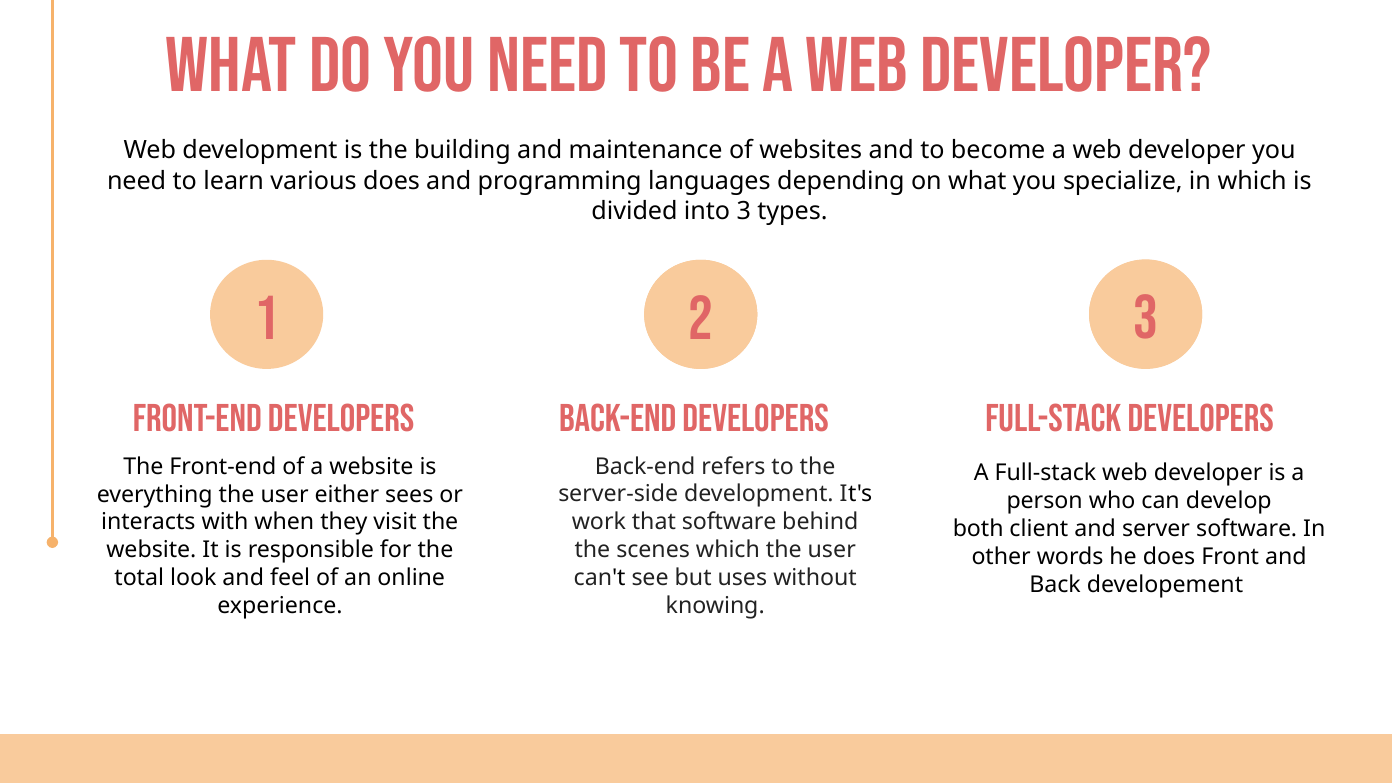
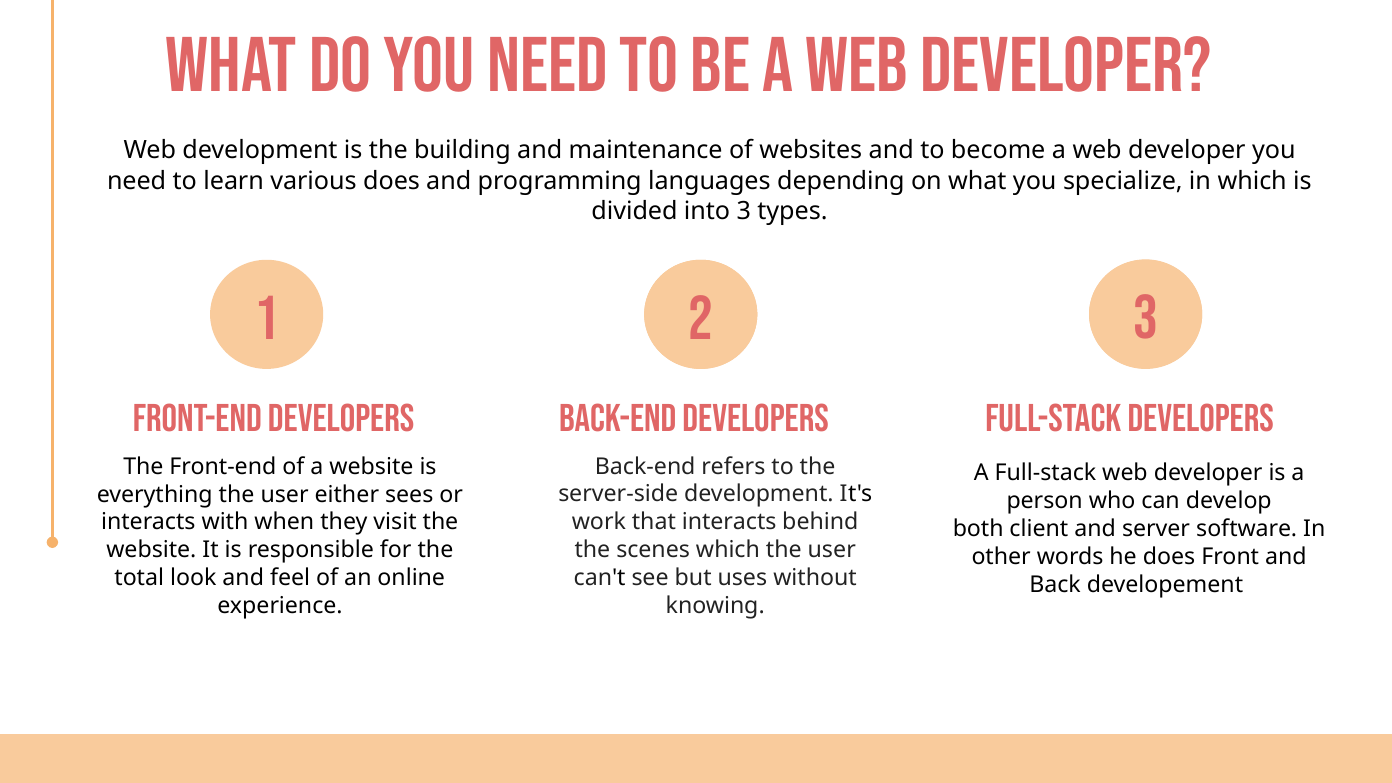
that software: software -> interacts
